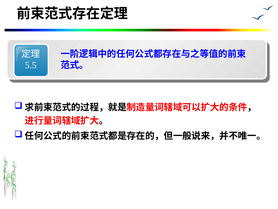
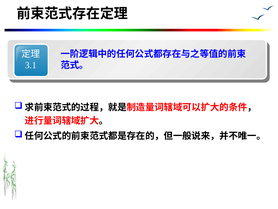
5.5: 5.5 -> 3.1
